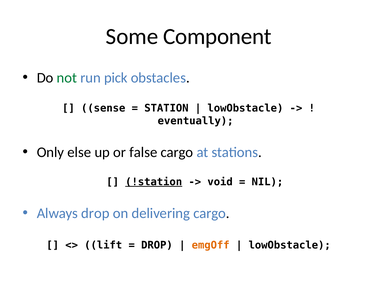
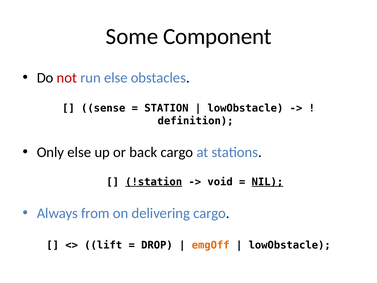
not colour: green -> red
run pick: pick -> else
eventually: eventually -> definition
false: false -> back
NIL underline: none -> present
Always drop: drop -> from
